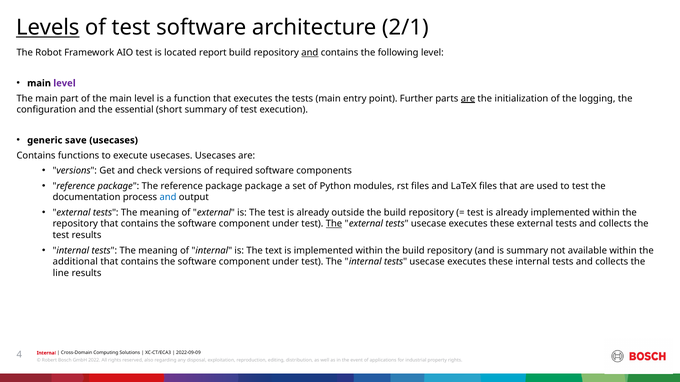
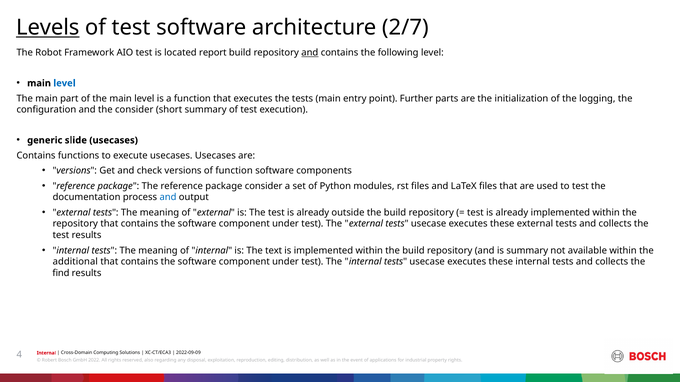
2/1: 2/1 -> 2/7
level at (64, 83) colour: purple -> blue
are at (468, 99) underline: present -> none
the essential: essential -> consider
save: save -> slide
of required: required -> function
package package: package -> consider
The at (334, 224) underline: present -> none
line: line -> find
